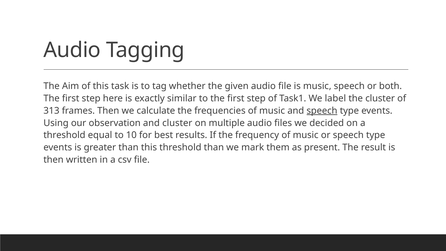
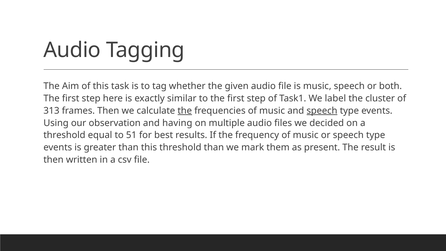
the at (185, 111) underline: none -> present
and cluster: cluster -> having
10: 10 -> 51
